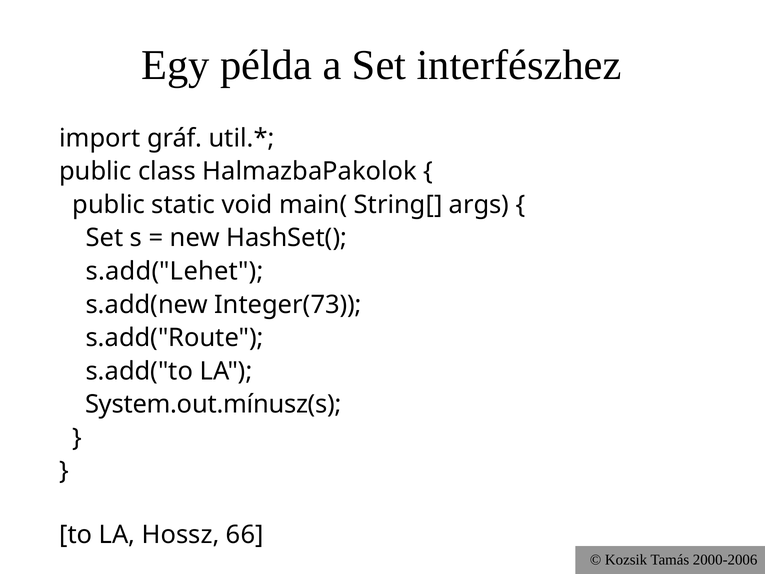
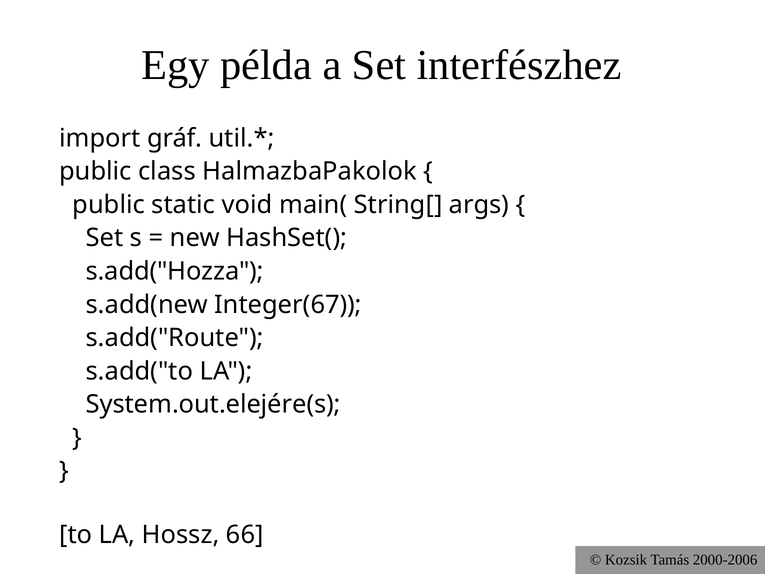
s.add("Lehet: s.add("Lehet -> s.add("Hozza
Integer(73: Integer(73 -> Integer(67
System.out.mínusz(s: System.out.mínusz(s -> System.out.elejére(s
